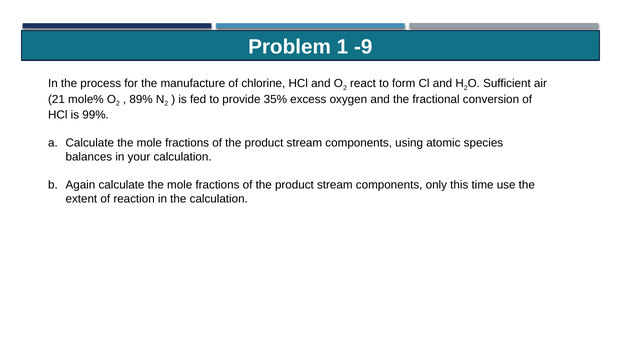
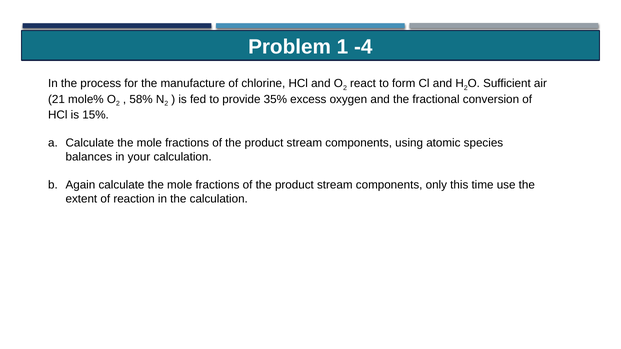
-9: -9 -> -4
89%: 89% -> 58%
99%: 99% -> 15%
